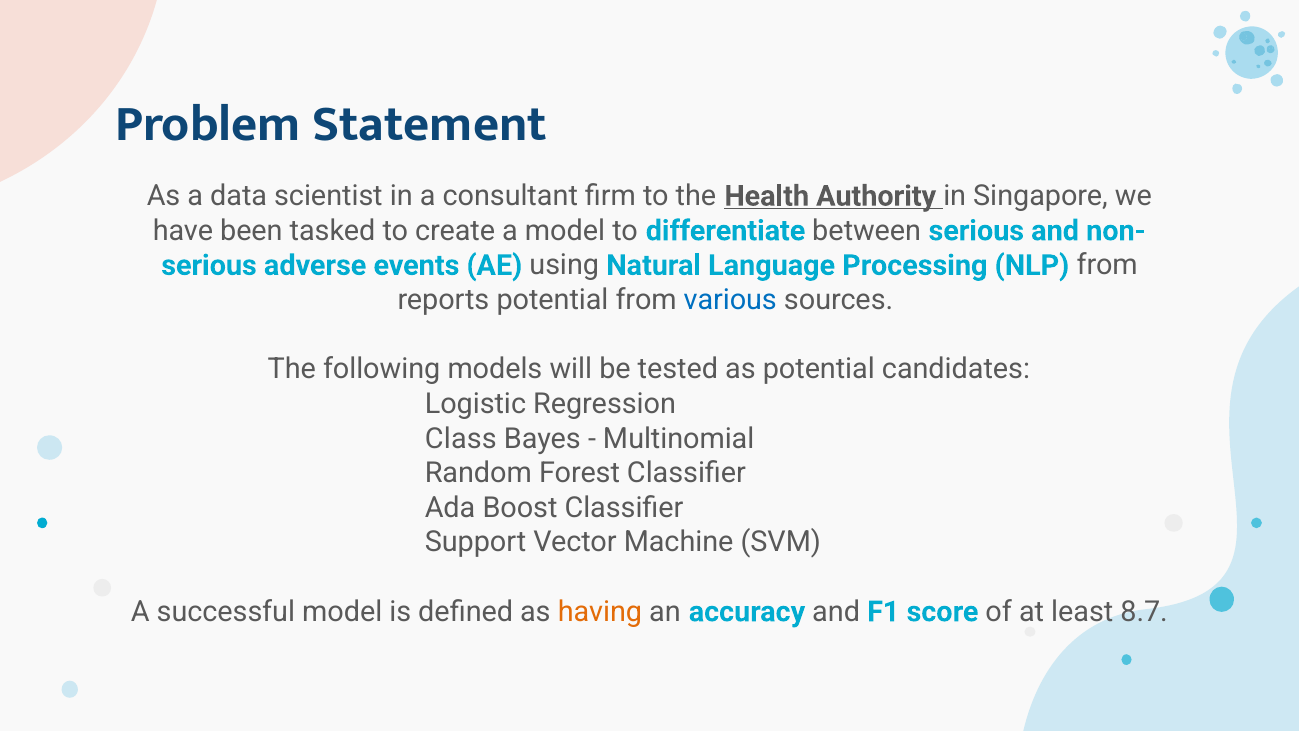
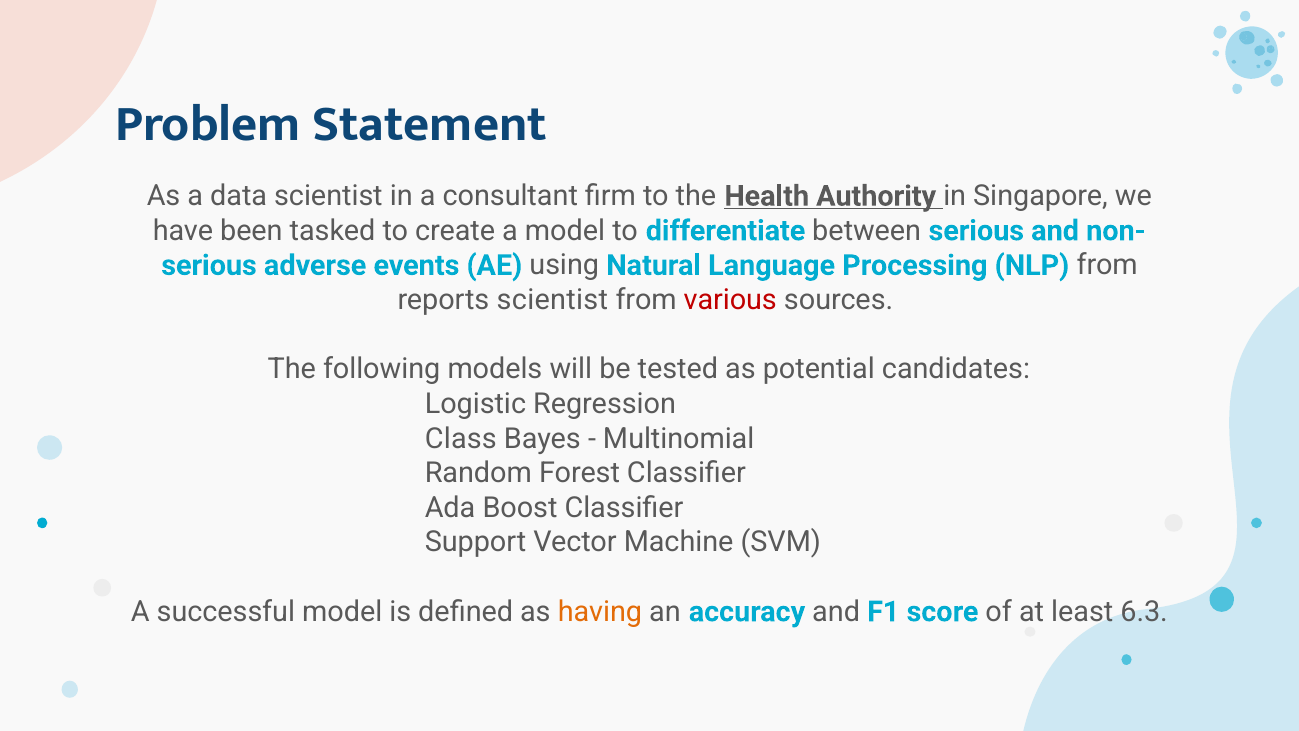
reports potential: potential -> scientist
various colour: blue -> red
8.7: 8.7 -> 6.3
